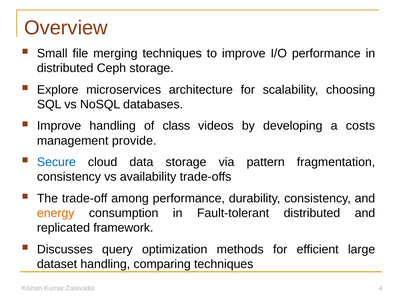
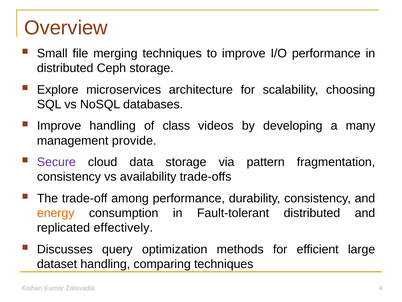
costs: costs -> many
Secure colour: blue -> purple
framework: framework -> effectively
